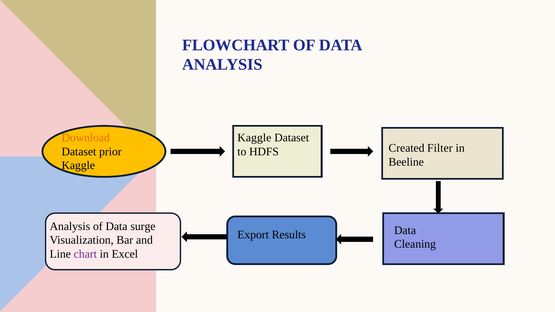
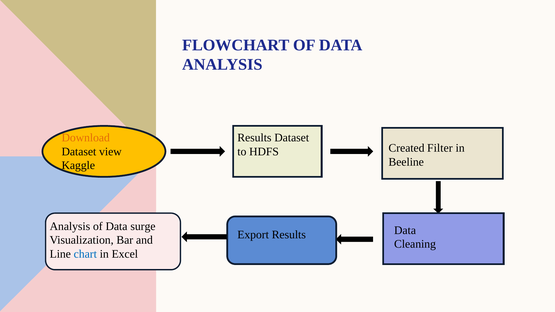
Kaggle at (254, 138): Kaggle -> Results
prior: prior -> view
chart colour: purple -> blue
